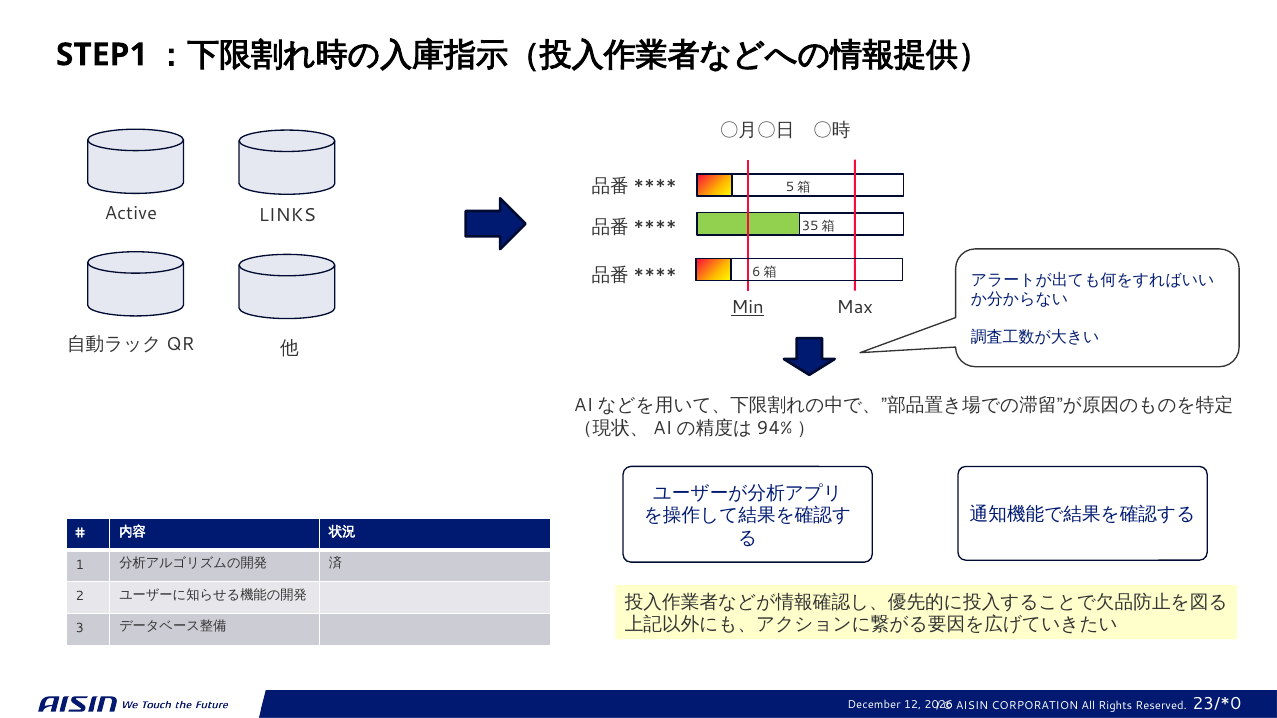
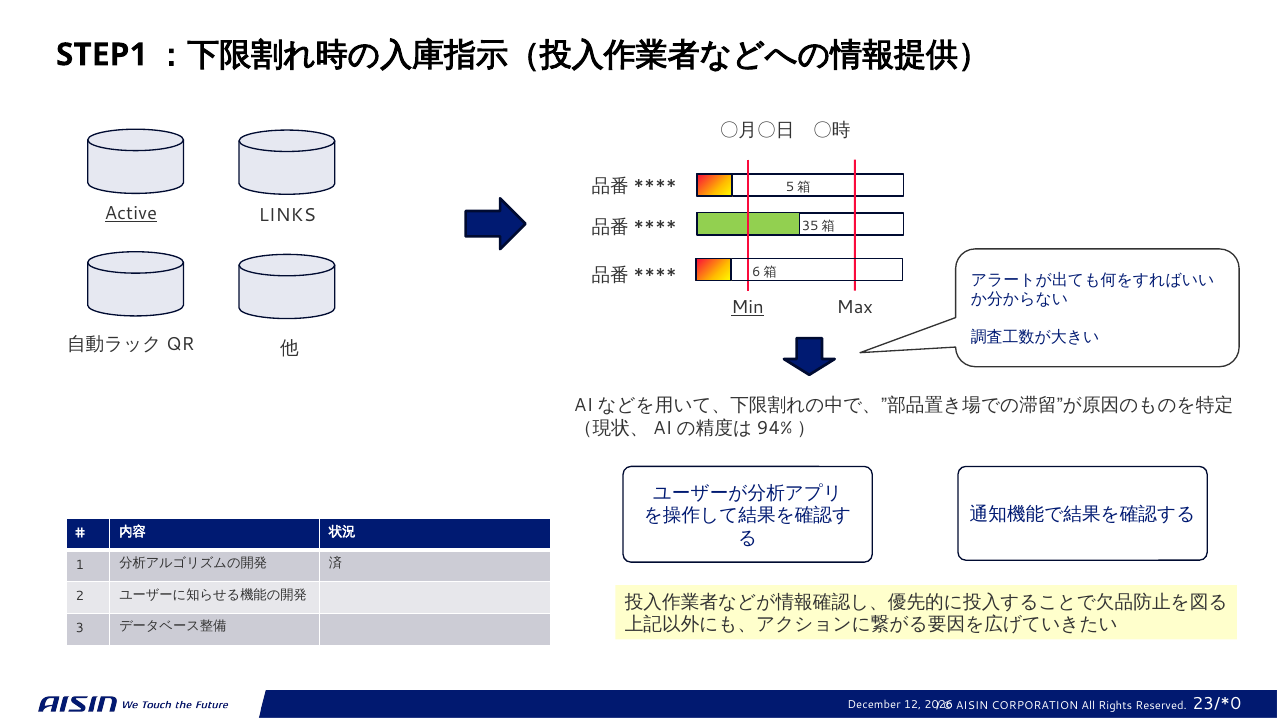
Active underline: none -> present
